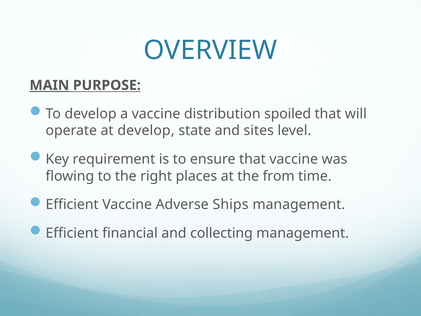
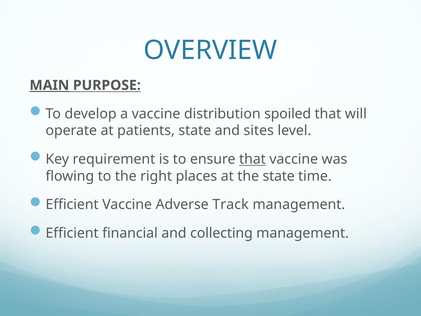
at develop: develop -> patients
that at (252, 159) underline: none -> present
the from: from -> state
Ships: Ships -> Track
